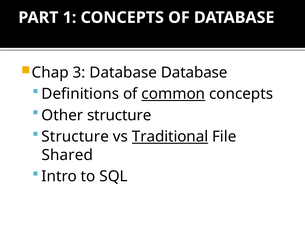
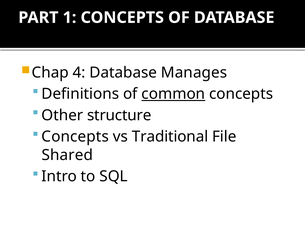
3: 3 -> 4
Database Database: Database -> Manages
Structure at (75, 137): Structure -> Concepts
Traditional underline: present -> none
